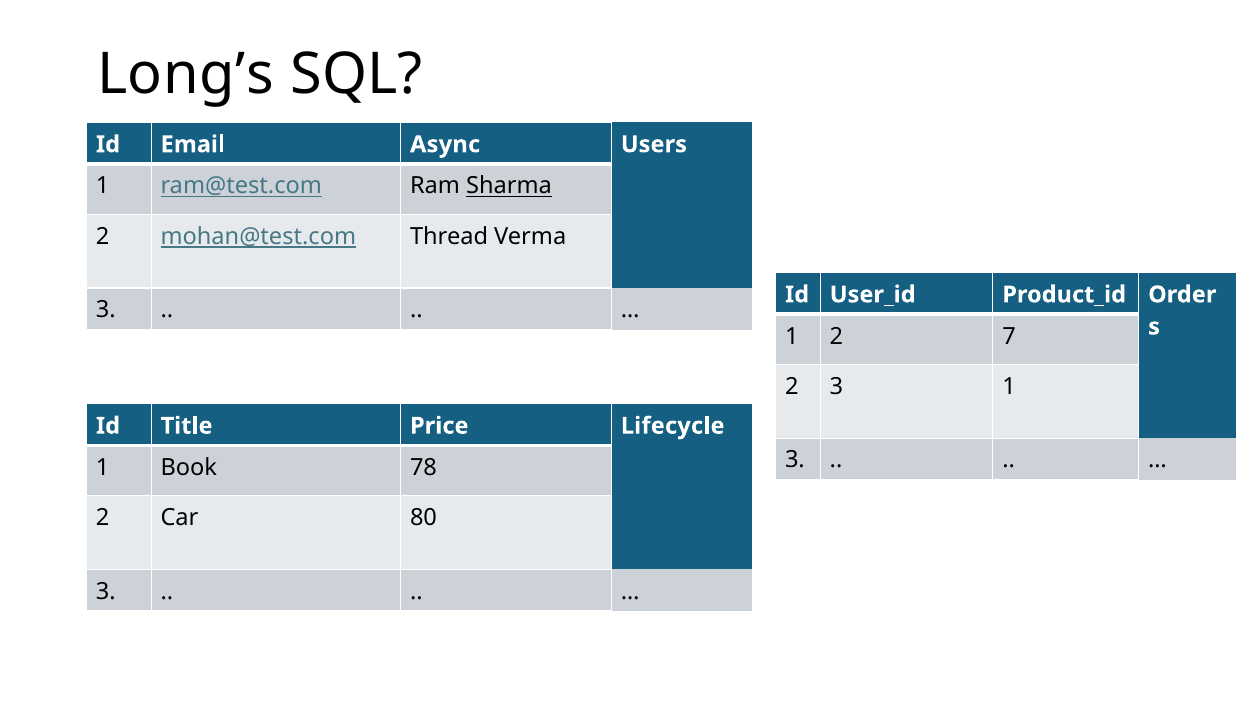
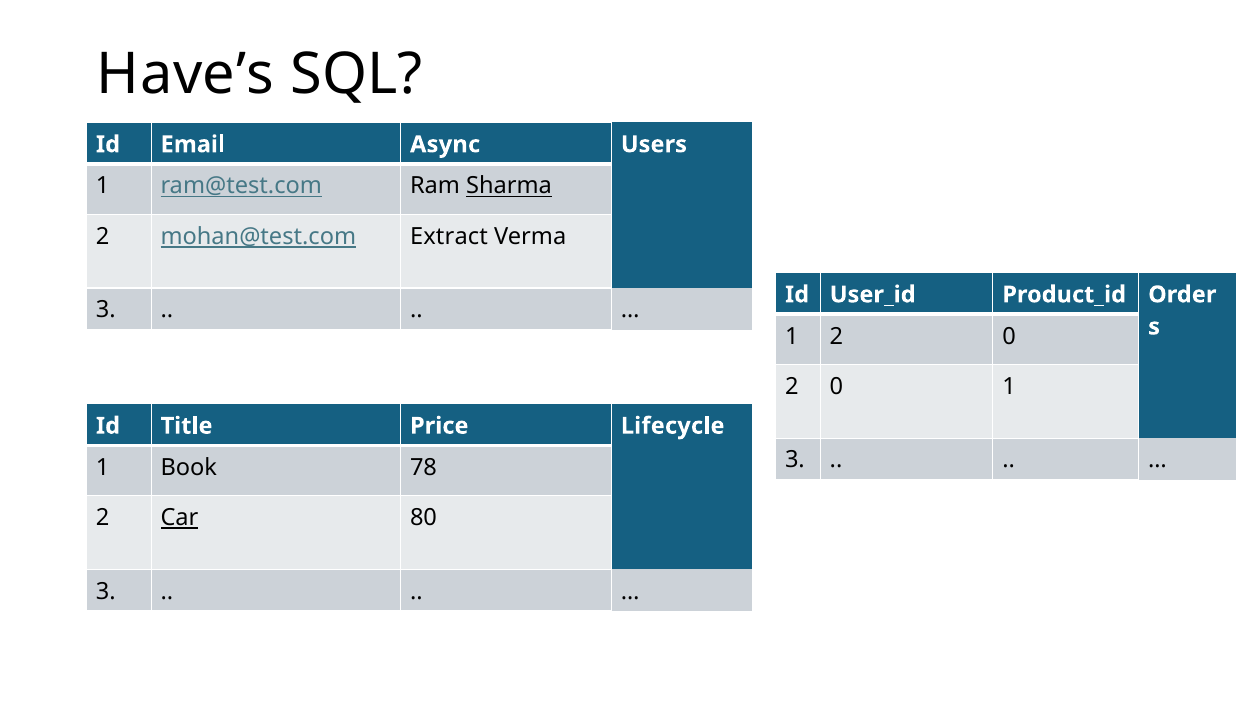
Long’s: Long’s -> Have’s
Thread: Thread -> Extract
1 2 7: 7 -> 0
3 at (836, 387): 3 -> 0
Car underline: none -> present
